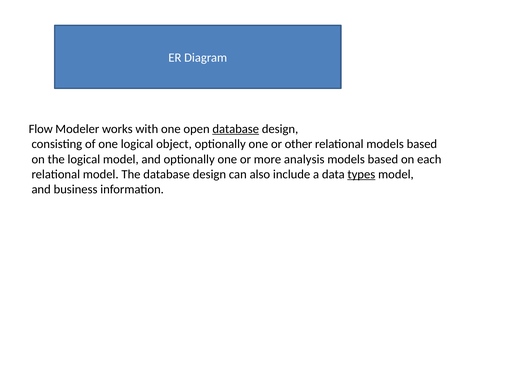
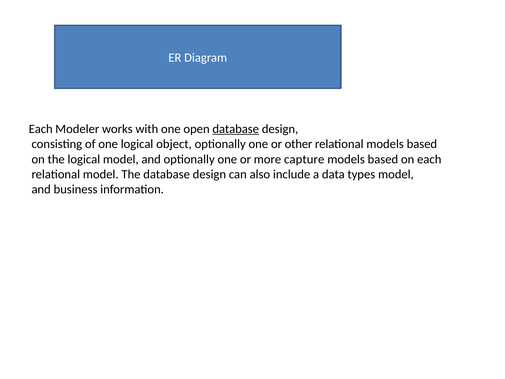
Flow at (41, 129): Flow -> Each
analysis: analysis -> capture
types underline: present -> none
